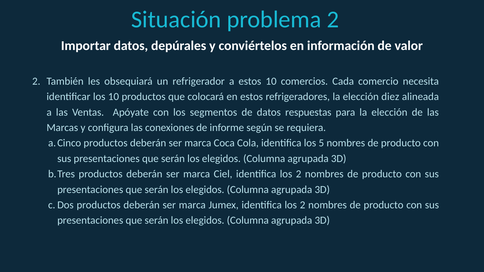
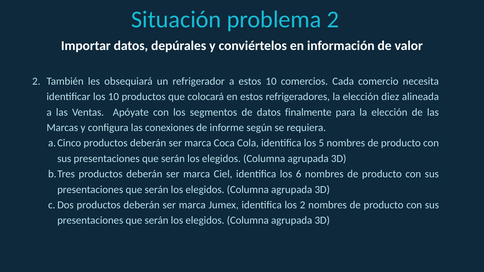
respuestas: respuestas -> finalmente
Ciel identifica los 2: 2 -> 6
